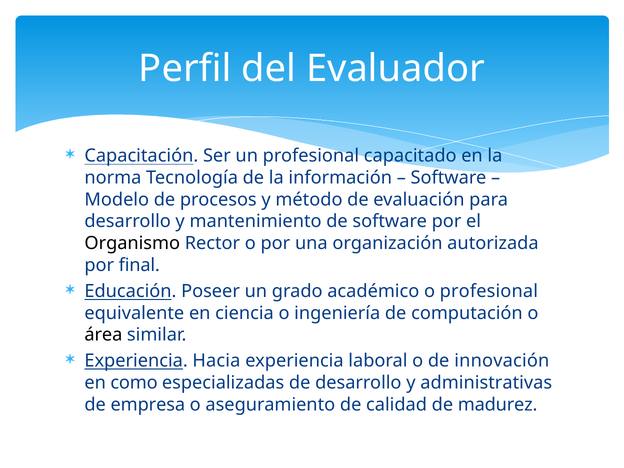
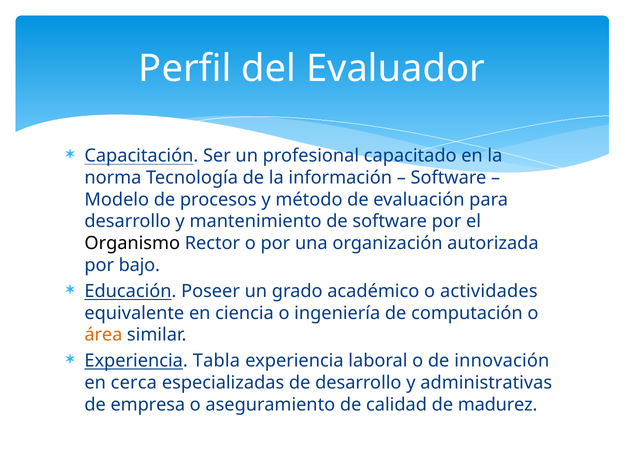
final: final -> bajo
o profesional: profesional -> actividades
área colour: black -> orange
Hacia: Hacia -> Tabla
como: como -> cerca
